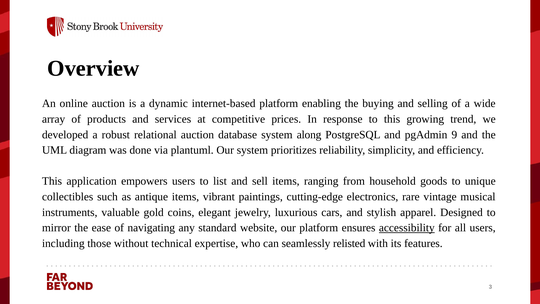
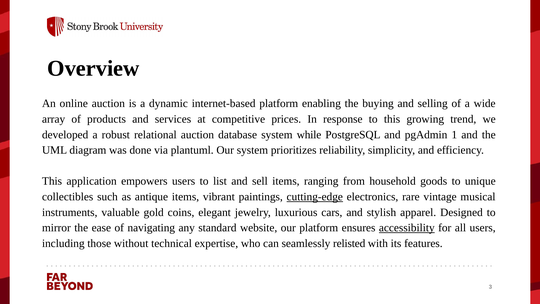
along: along -> while
9: 9 -> 1
cutting-edge underline: none -> present
